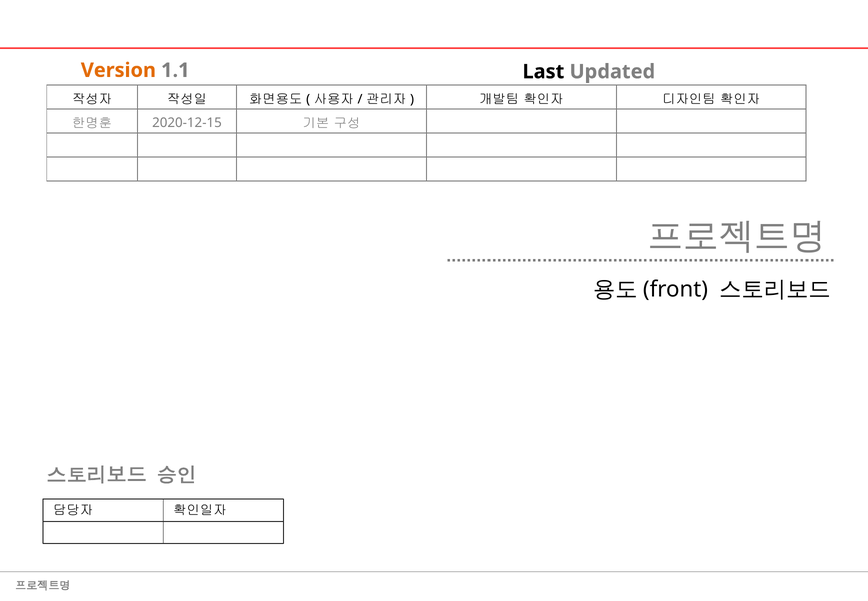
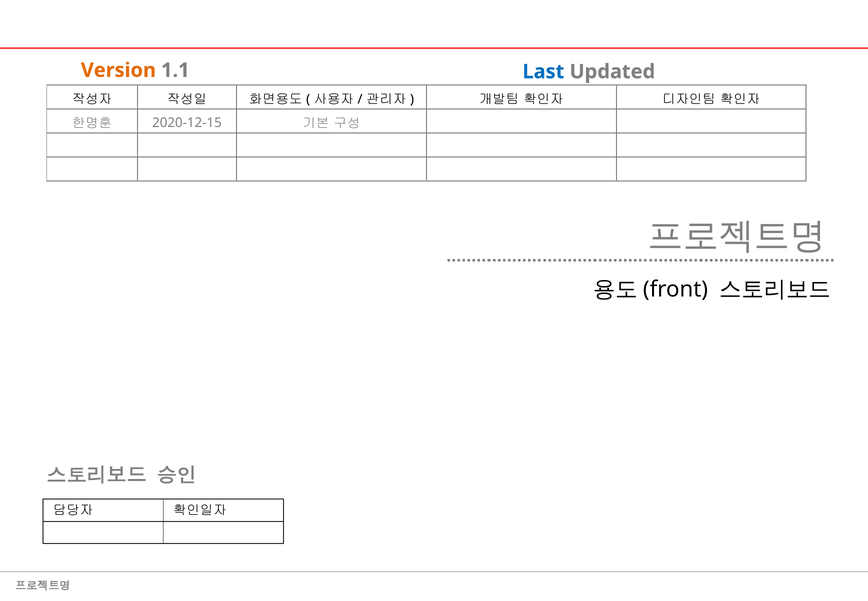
Last colour: black -> blue
